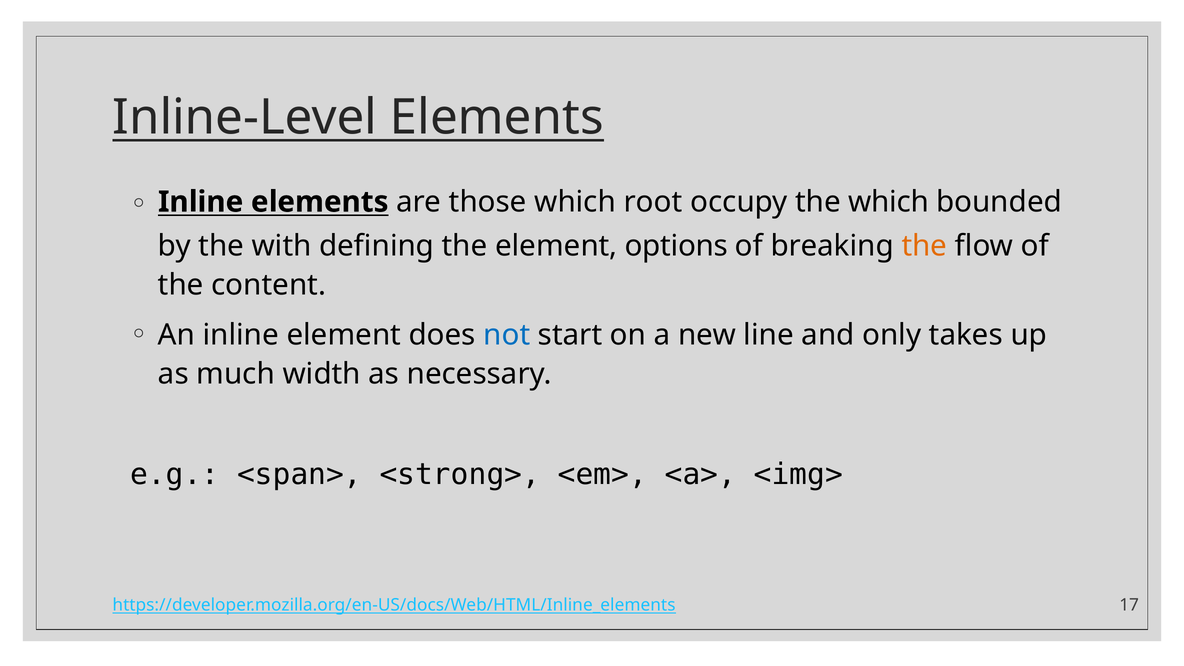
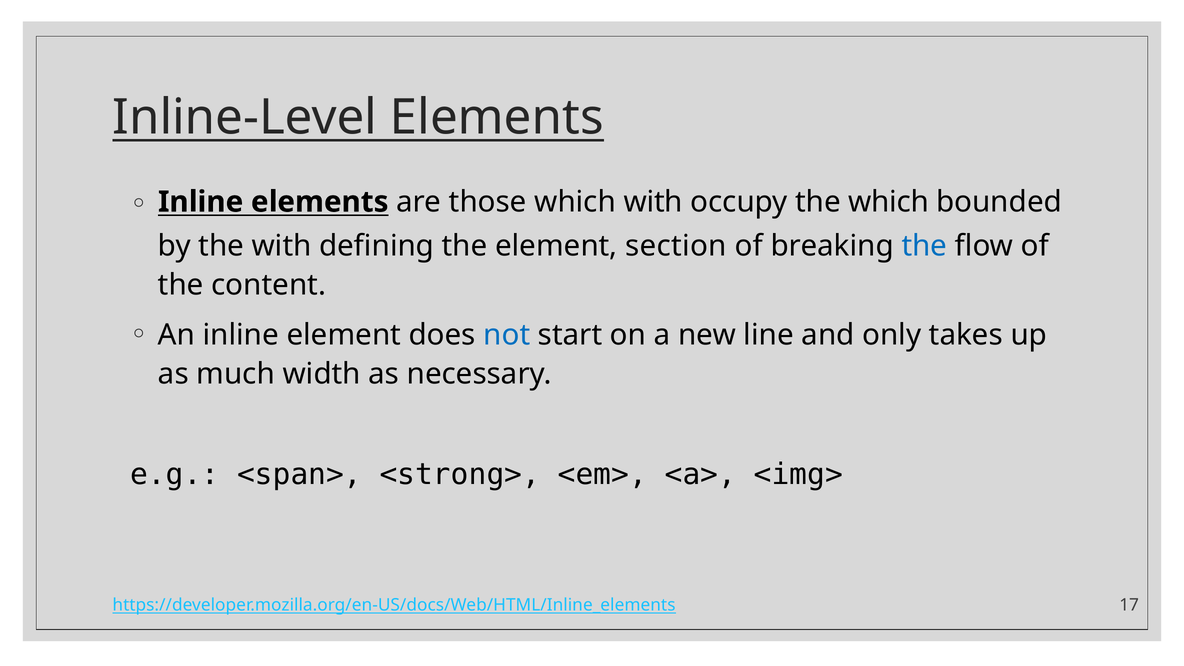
which root: root -> with
options: options -> section
the at (924, 246) colour: orange -> blue
